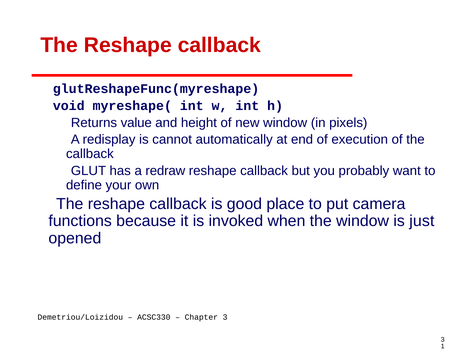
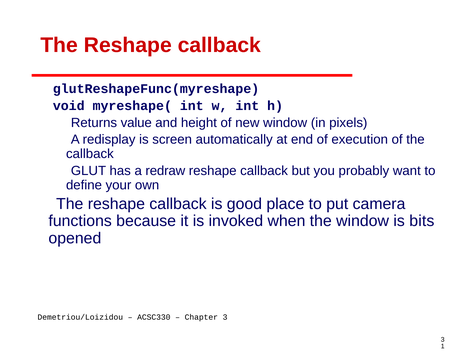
cannot: cannot -> screen
just: just -> bits
